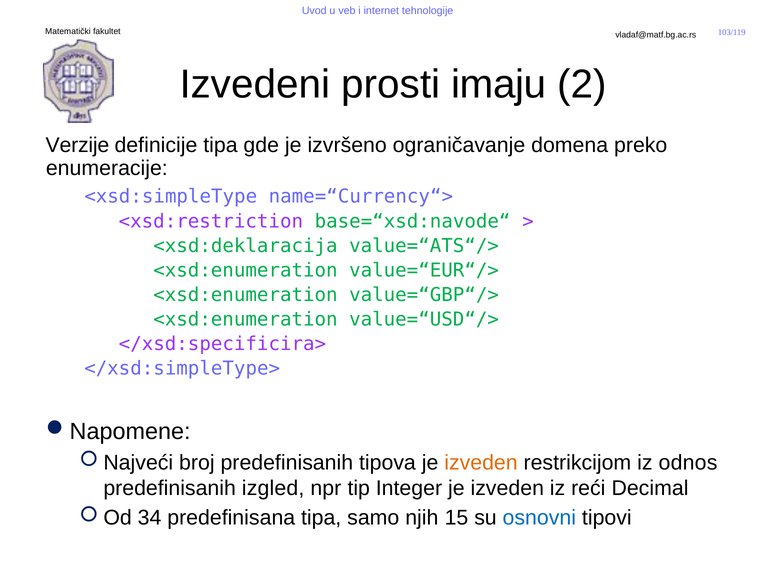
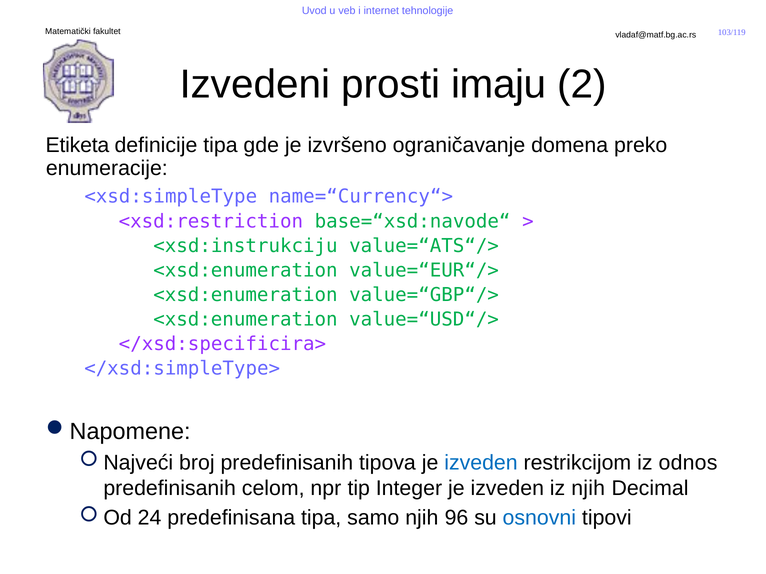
Verzije: Verzije -> Etiketa
<xsd:deklaracija: <xsd:deklaracija -> <xsd:instrukciju
izveden at (481, 463) colour: orange -> blue
izgled: izgled -> celom
iz reći: reći -> njih
34: 34 -> 24
15: 15 -> 96
